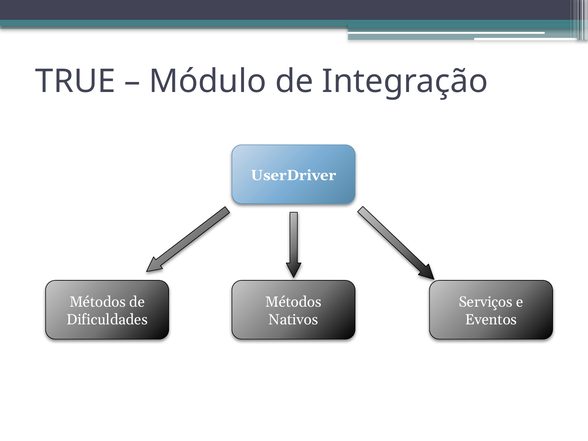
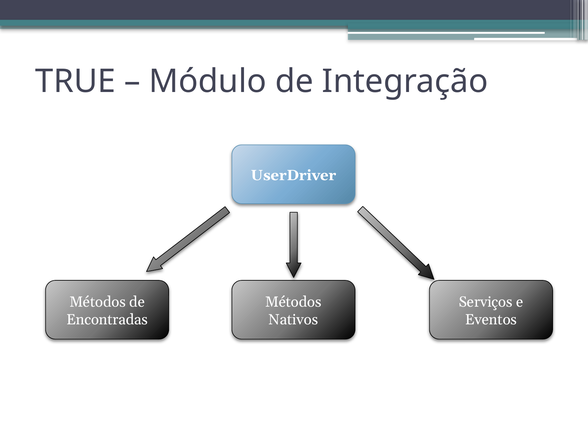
Dificuldades: Dificuldades -> Encontradas
